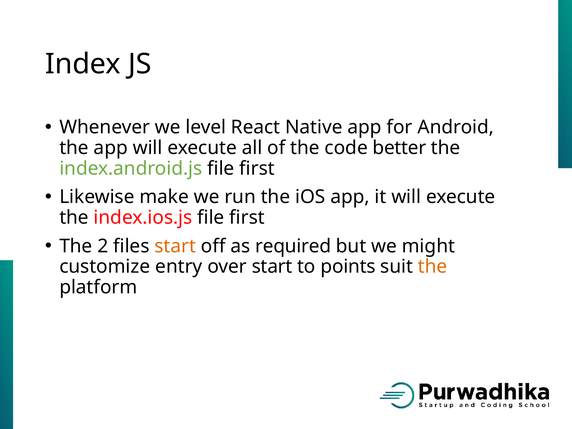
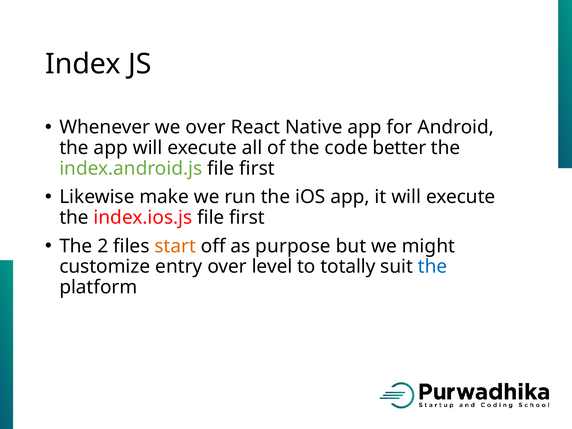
we level: level -> over
required: required -> purpose
over start: start -> level
points: points -> totally
the at (433, 267) colour: orange -> blue
